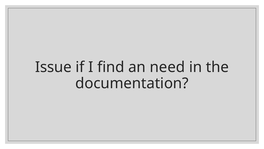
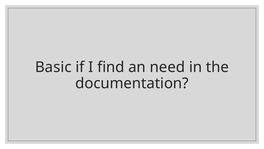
Issue: Issue -> Basic
